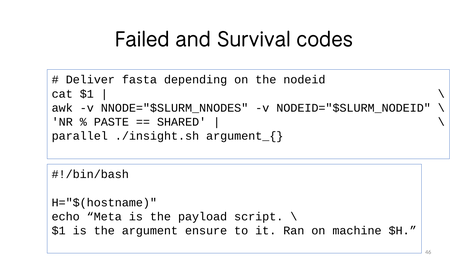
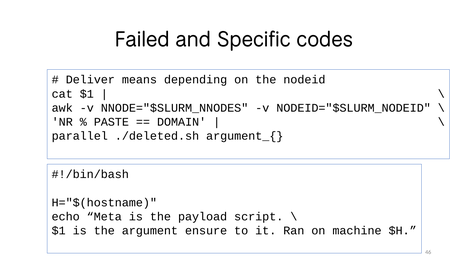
Survival: Survival -> Specific
fasta: fasta -> means
SHARED: SHARED -> DOMAIN
./insight.sh: ./insight.sh -> ./deleted.sh
